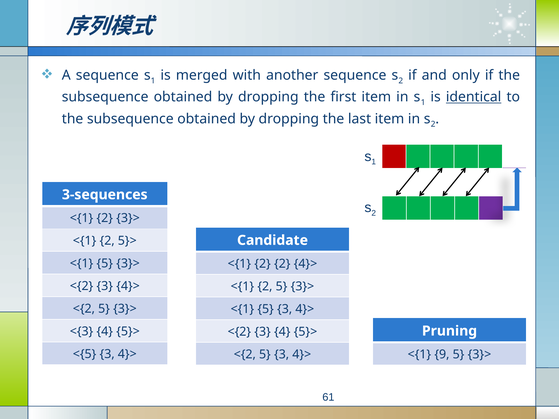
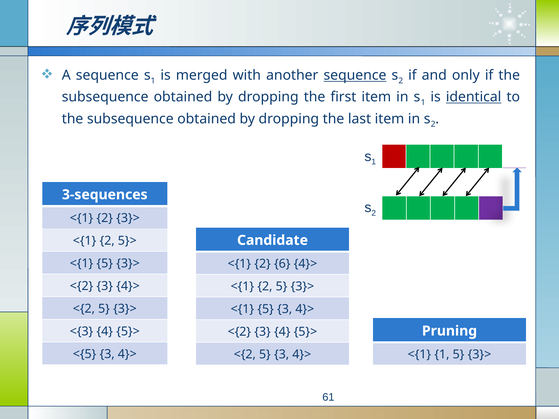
sequence at (355, 75) underline: none -> present
2 2: 2 -> 6
<{1 9: 9 -> 1
